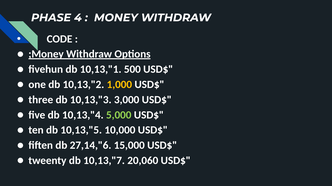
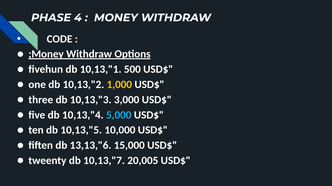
5,000 colour: light green -> light blue
27,14,"6: 27,14,"6 -> 13,13,"6
20,060: 20,060 -> 20,005
